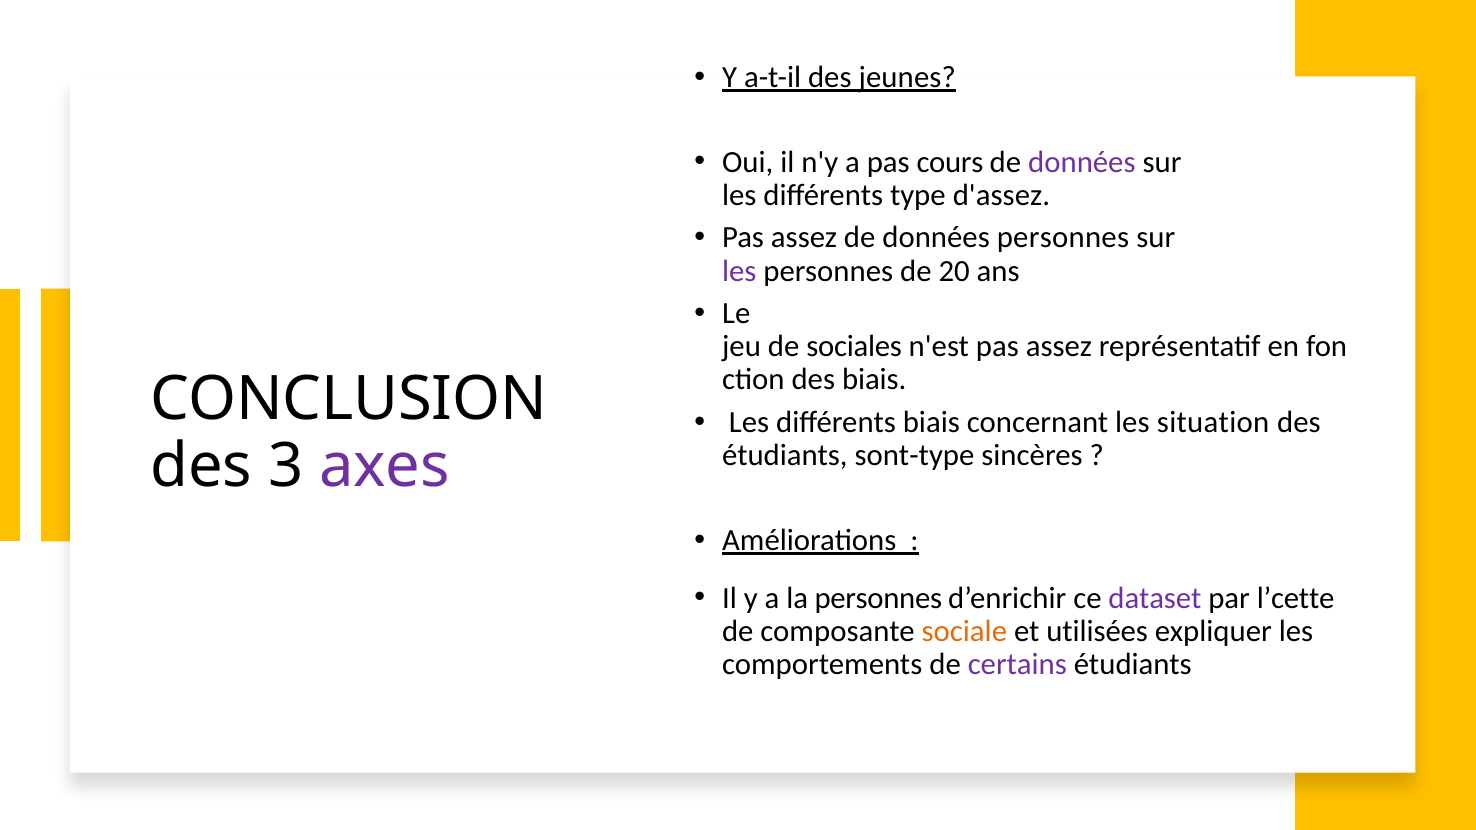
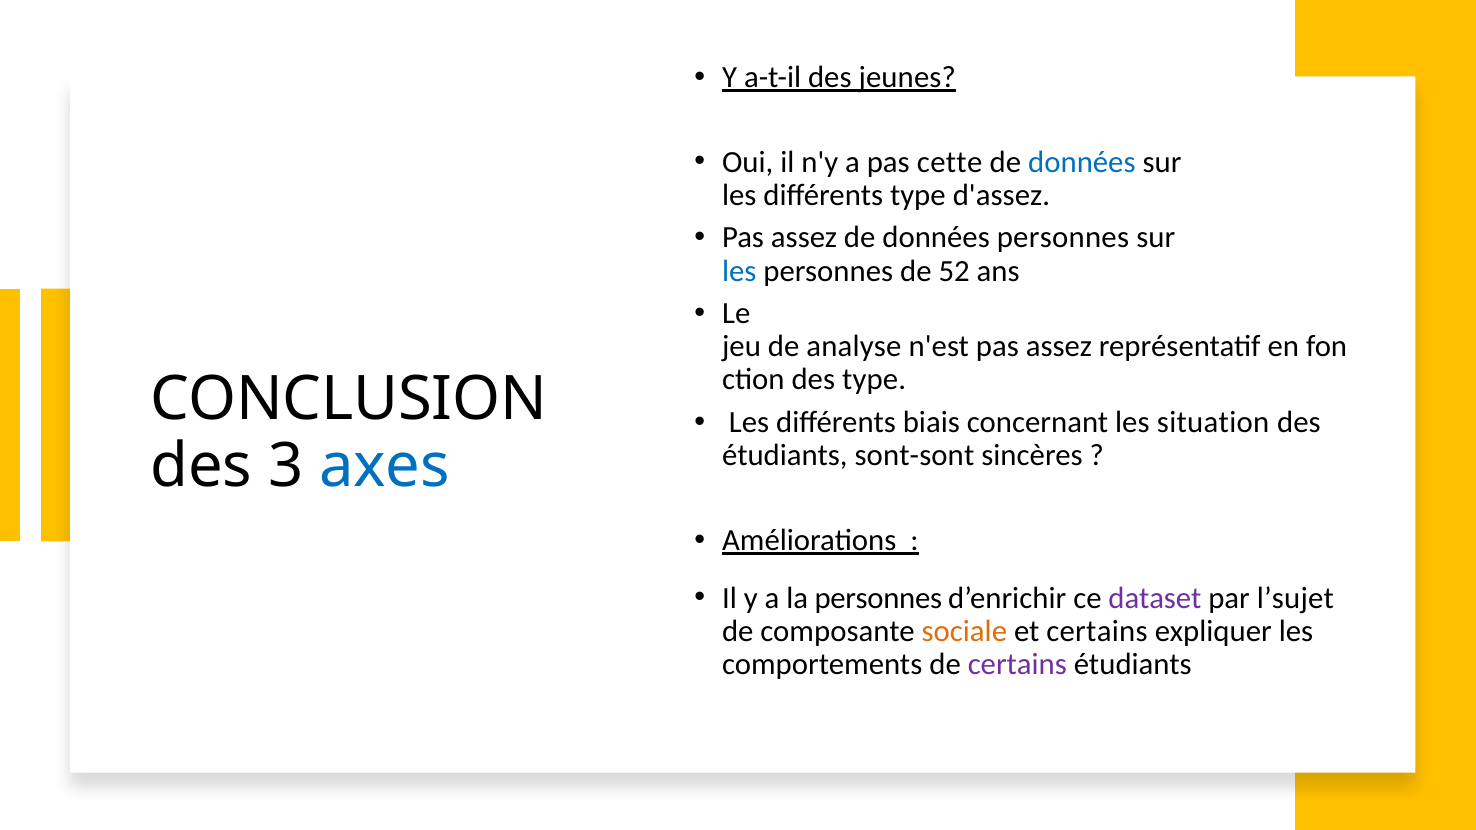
cours: cours -> cette
données at (1082, 162) colour: purple -> blue
les at (739, 271) colour: purple -> blue
20: 20 -> 52
sociales: sociales -> analyse
des biais: biais -> type
sont-type: sont-type -> sont-sont
axes colour: purple -> blue
l’cette: l’cette -> l’sujet
et utilisées: utilisées -> certains
